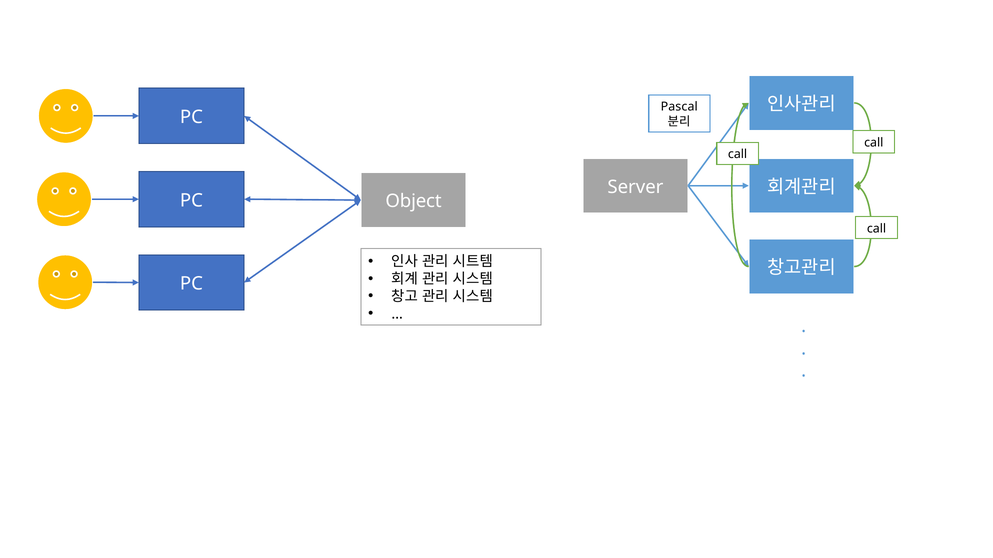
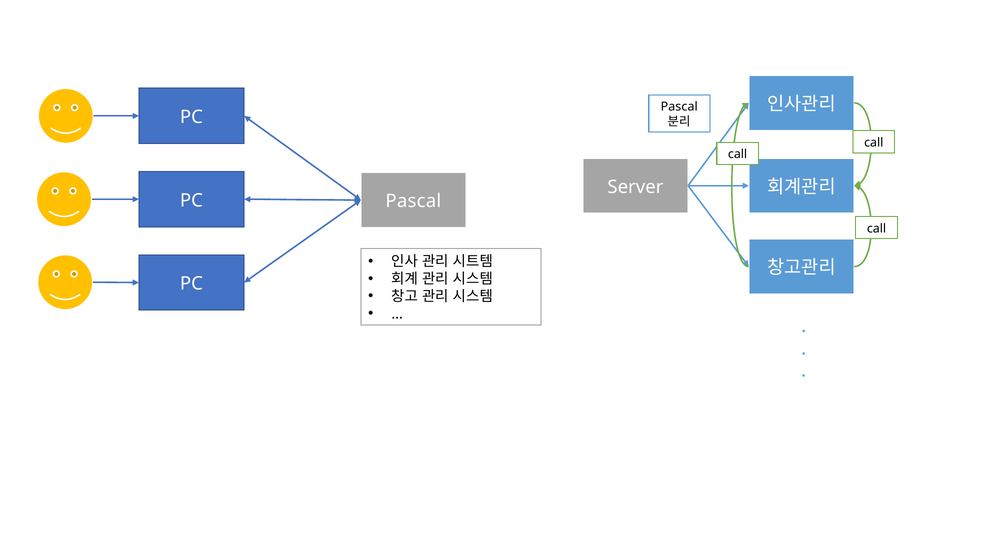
Object at (414, 202): Object -> Pascal
